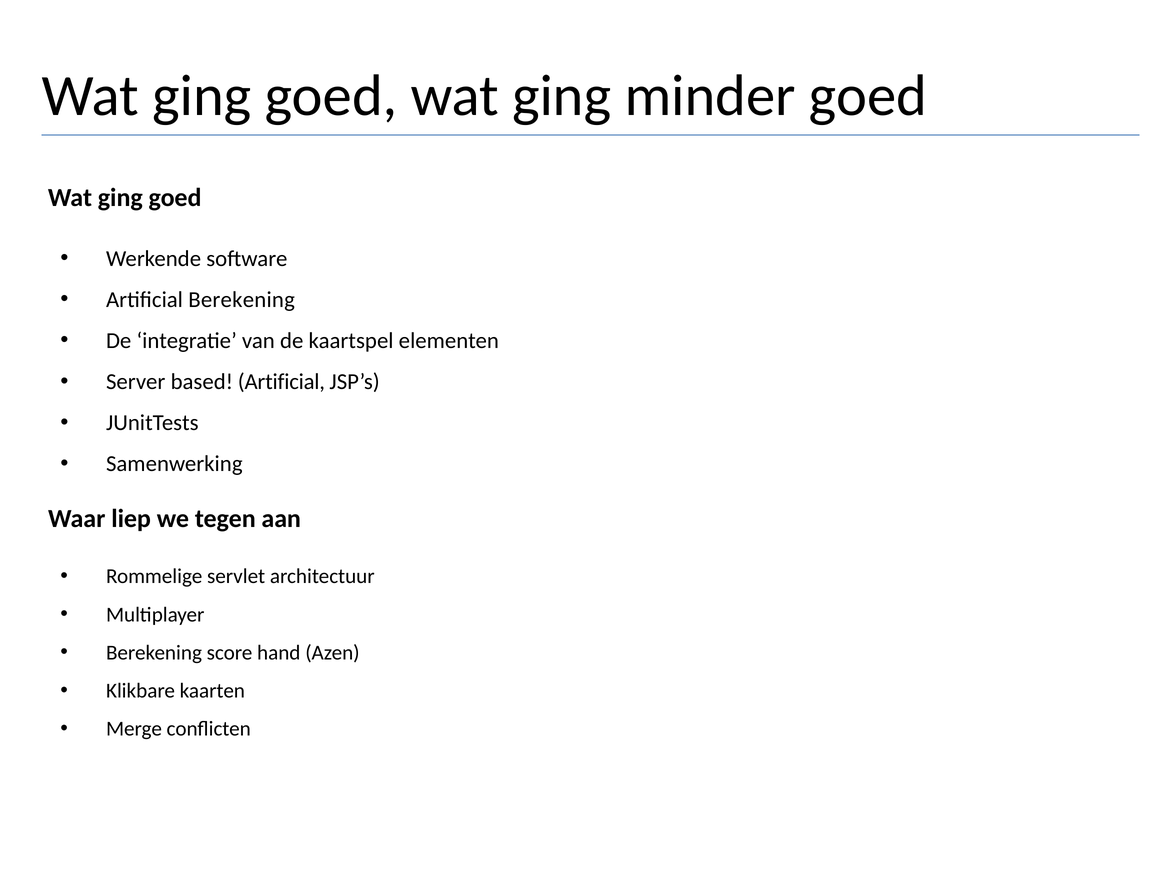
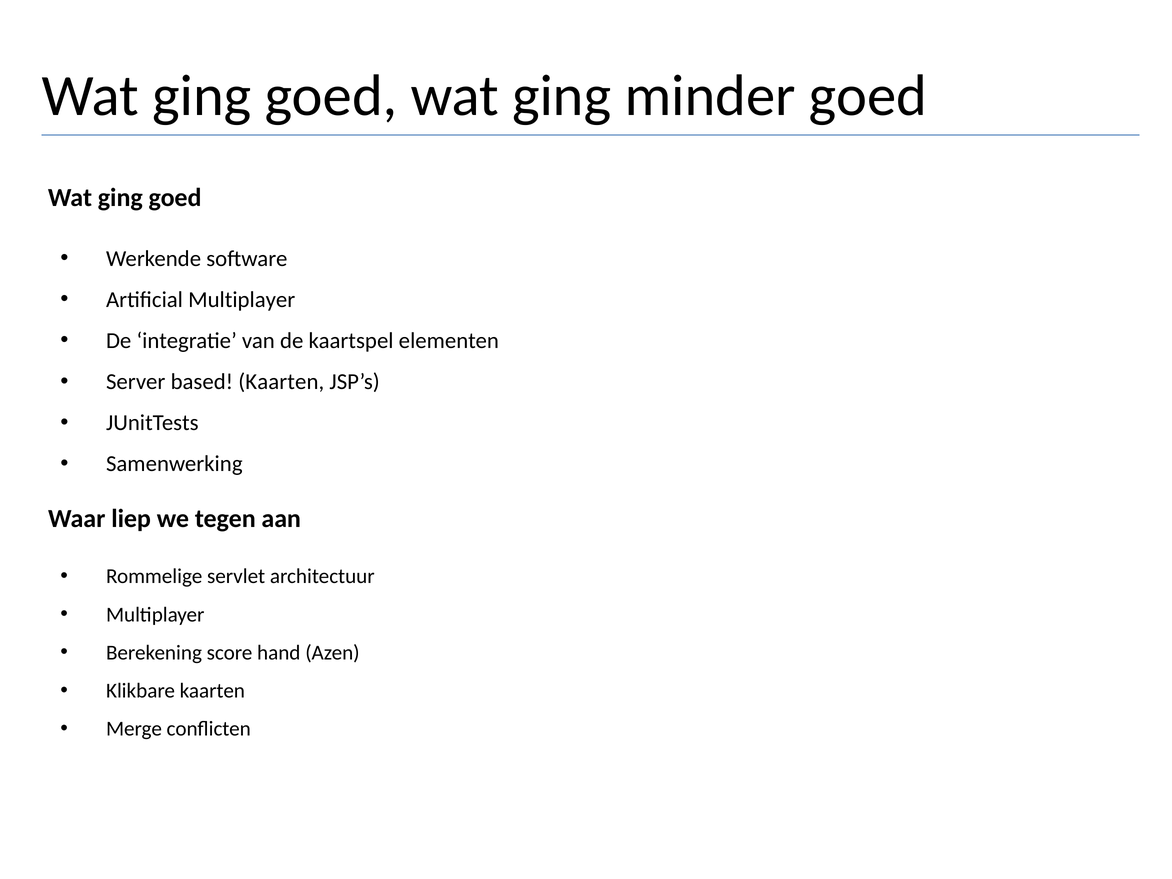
Artificial Berekening: Berekening -> Multiplayer
based Artificial: Artificial -> Kaarten
